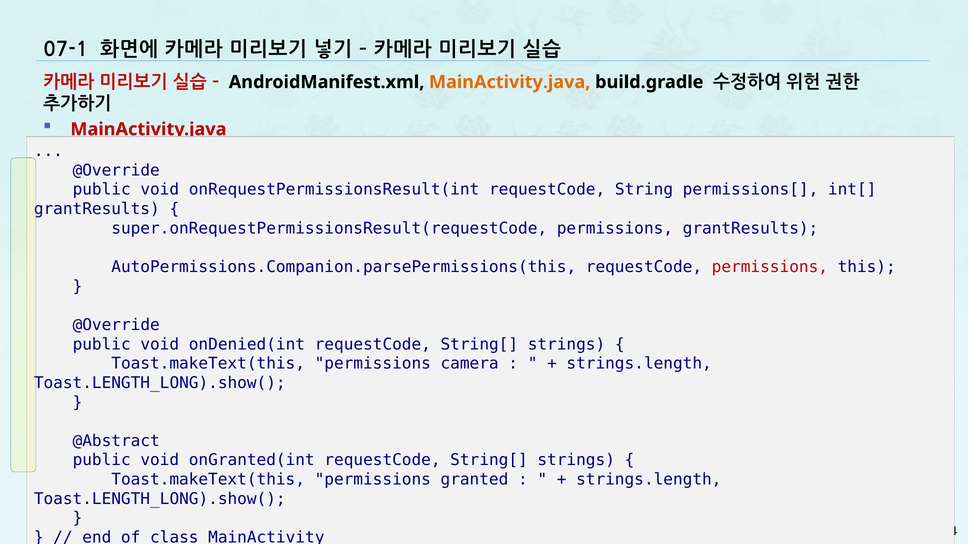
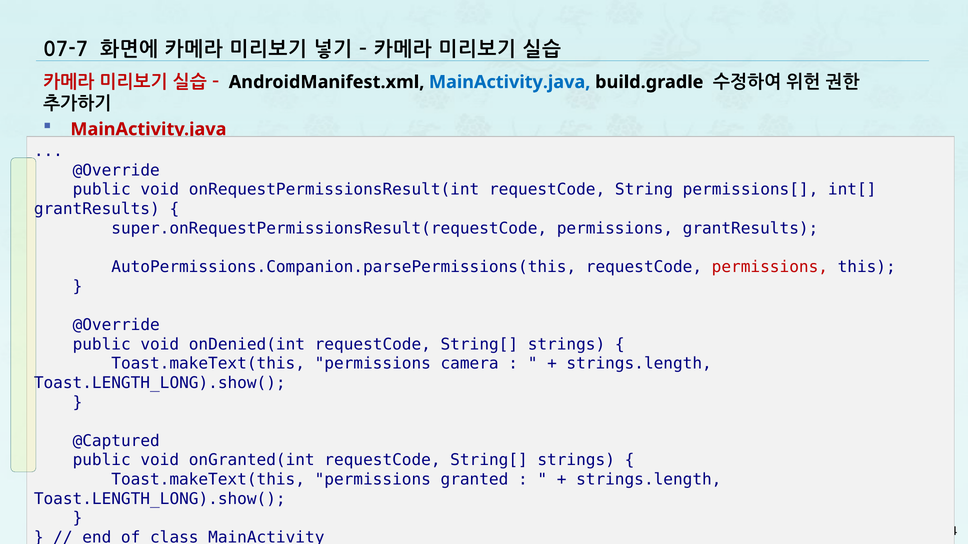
07-1: 07-1 -> 07-7
MainActivity.java at (510, 82) colour: orange -> blue
@Abstract: @Abstract -> @Captured
